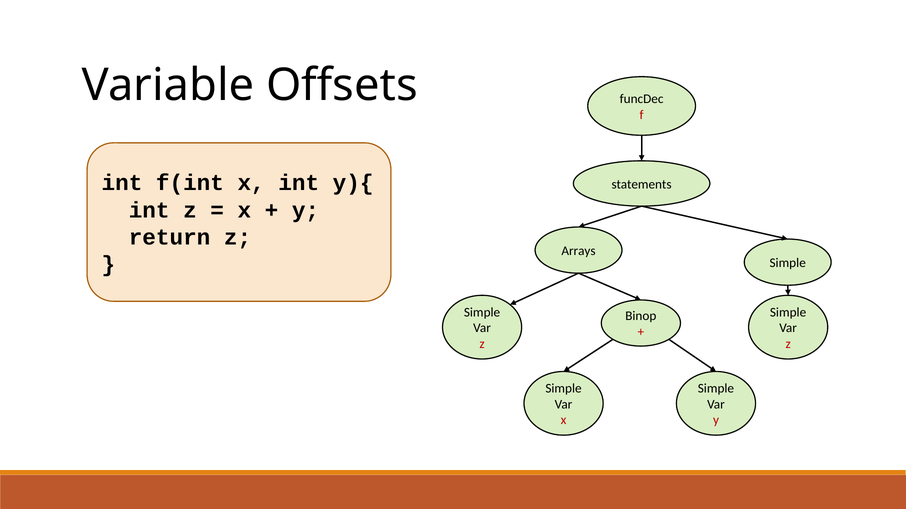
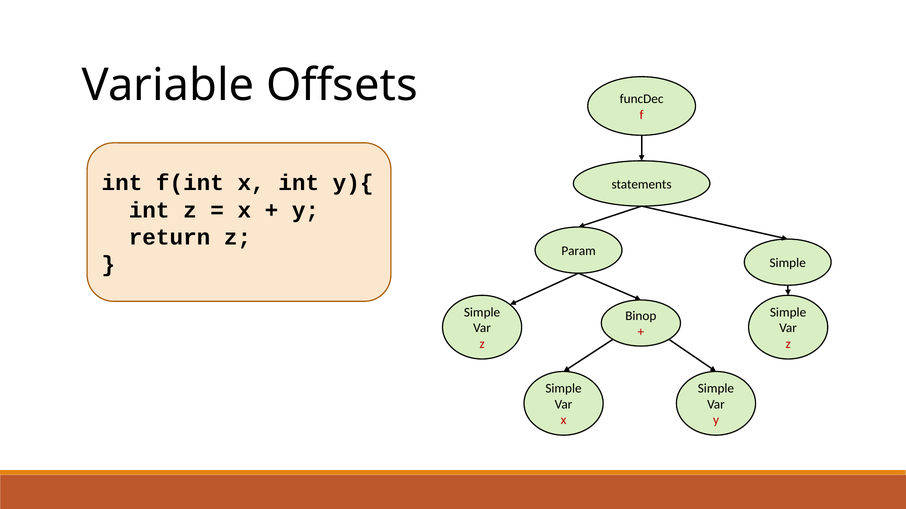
Arrays: Arrays -> Param
